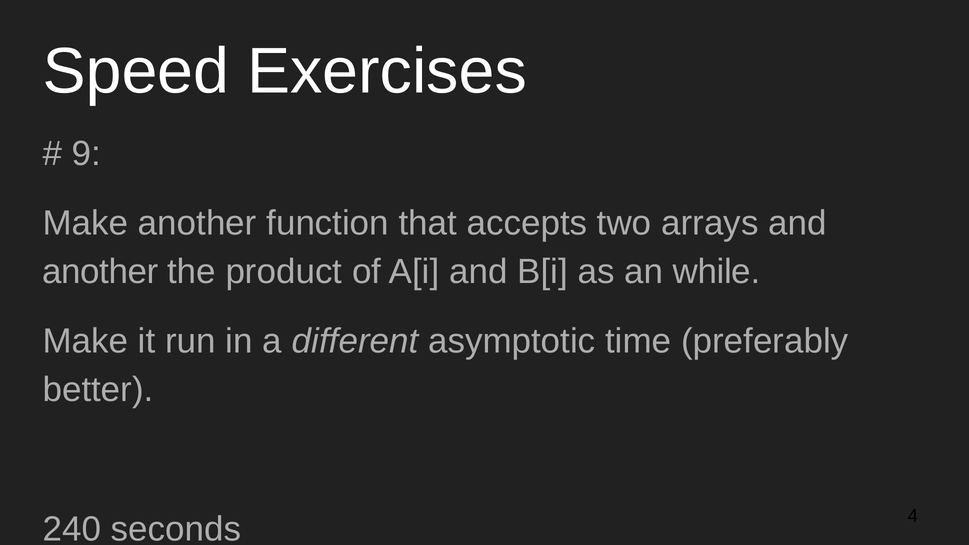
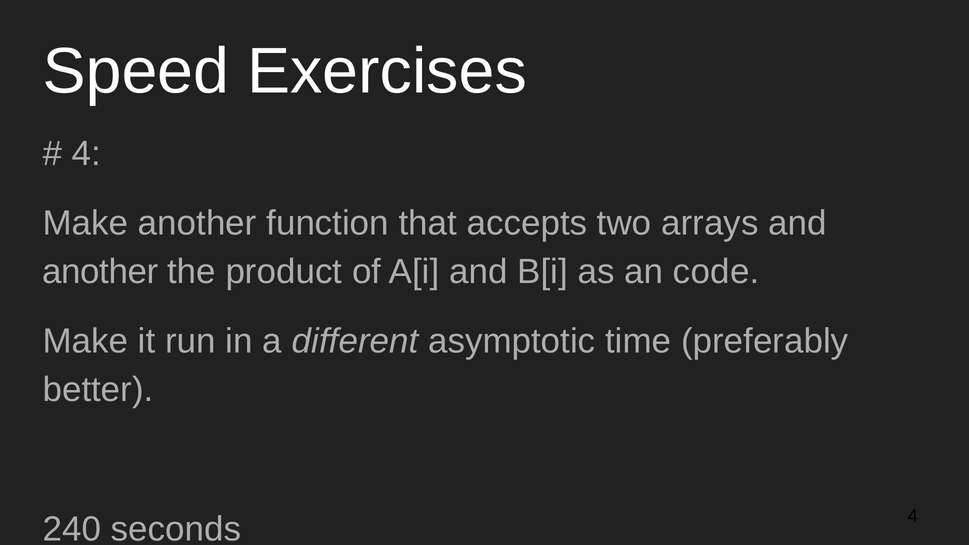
9 at (86, 153): 9 -> 4
while: while -> code
